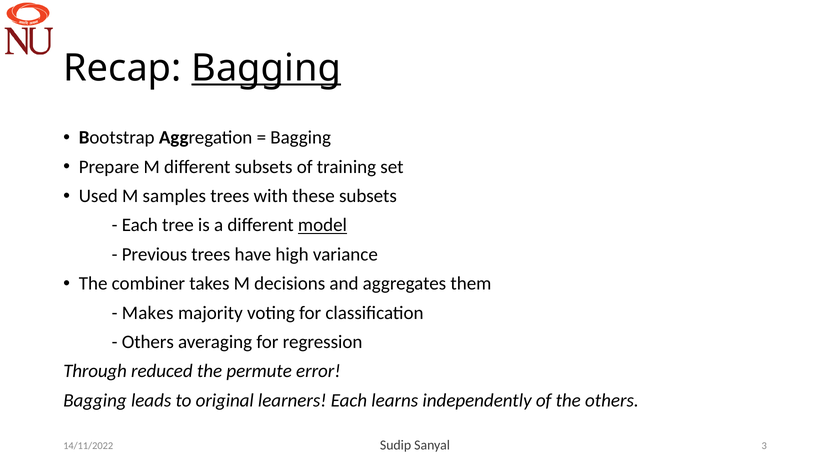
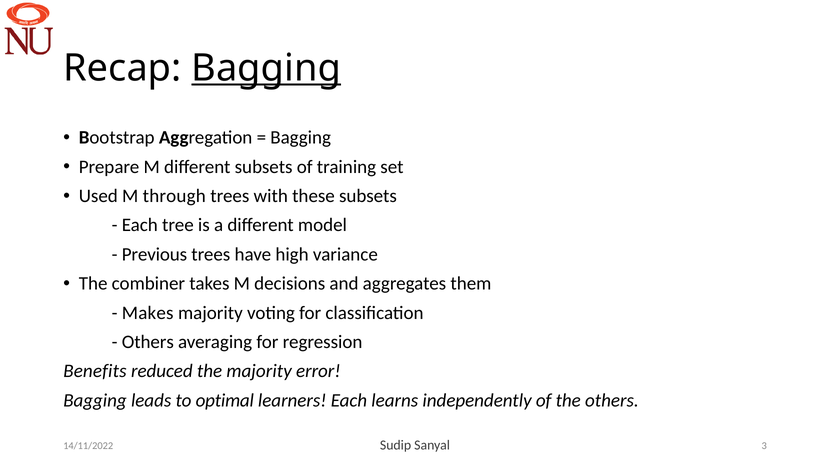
samples: samples -> through
model underline: present -> none
Through: Through -> Benefits
the permute: permute -> majority
original: original -> optimal
